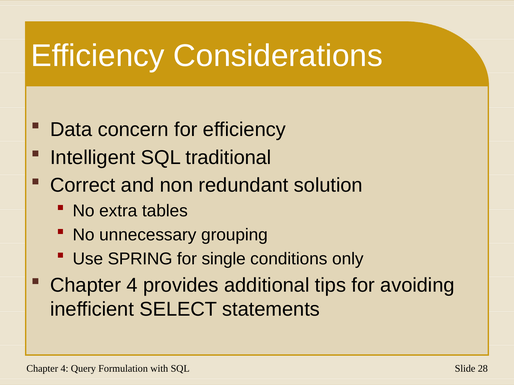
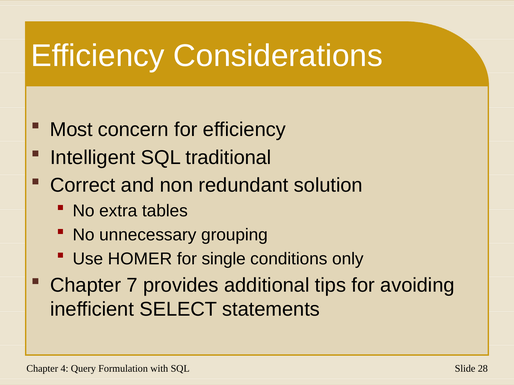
Data: Data -> Most
SPRING: SPRING -> HOMER
4 at (132, 286): 4 -> 7
